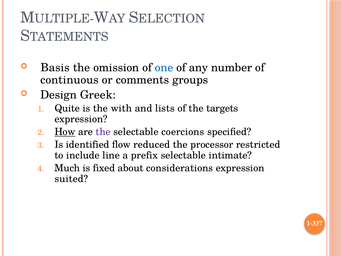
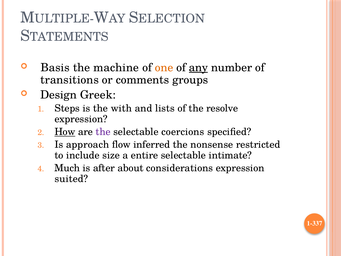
omission: omission -> machine
one colour: blue -> orange
any underline: none -> present
continuous: continuous -> transitions
Quite: Quite -> Steps
targets: targets -> resolve
identified: identified -> approach
reduced: reduced -> inferred
processor: processor -> nonsense
line: line -> size
prefix: prefix -> entire
fixed: fixed -> after
